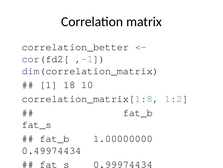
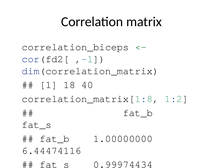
correlation_better: correlation_better -> correlation_biceps
10: 10 -> 40
0.49974434: 0.49974434 -> 6.44474116
